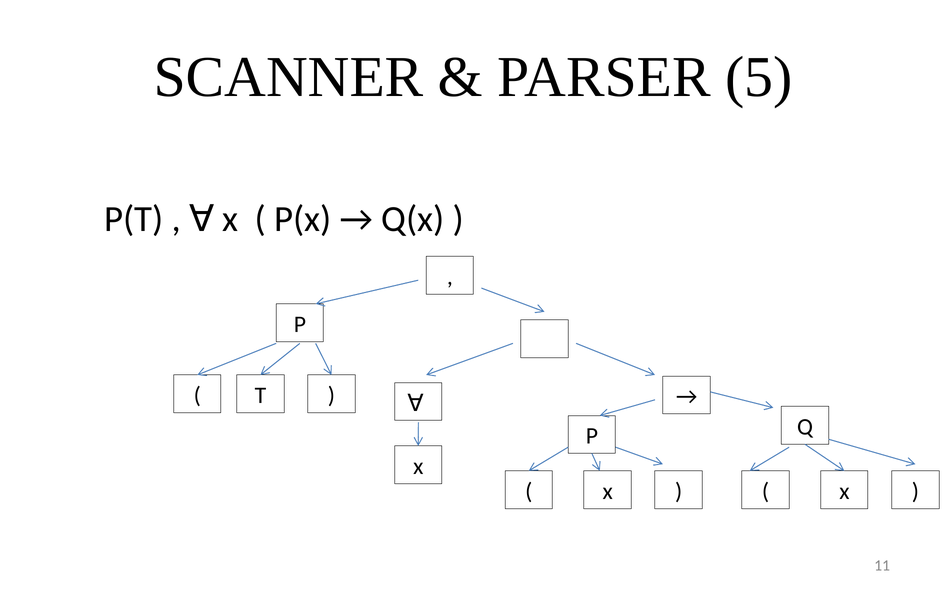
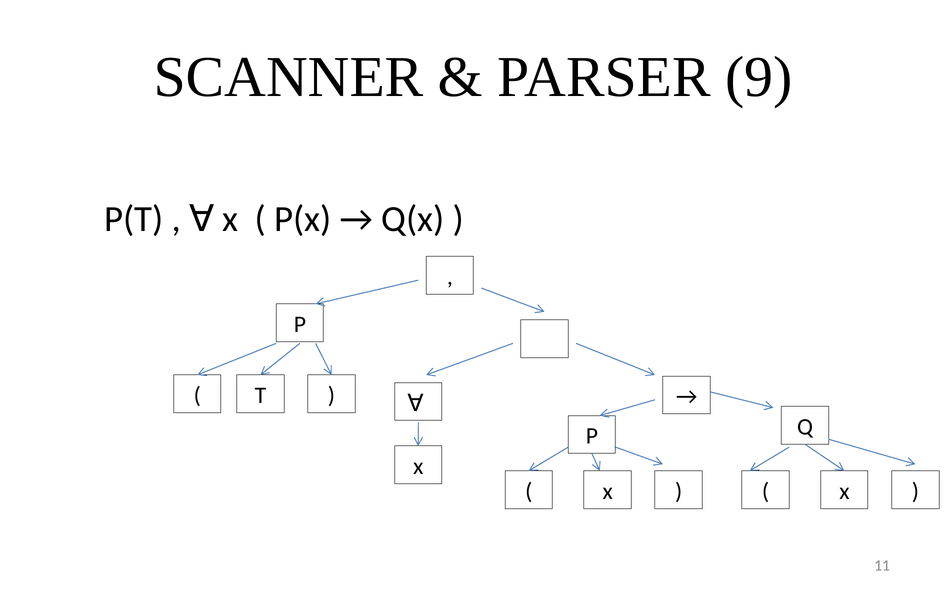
5: 5 -> 9
